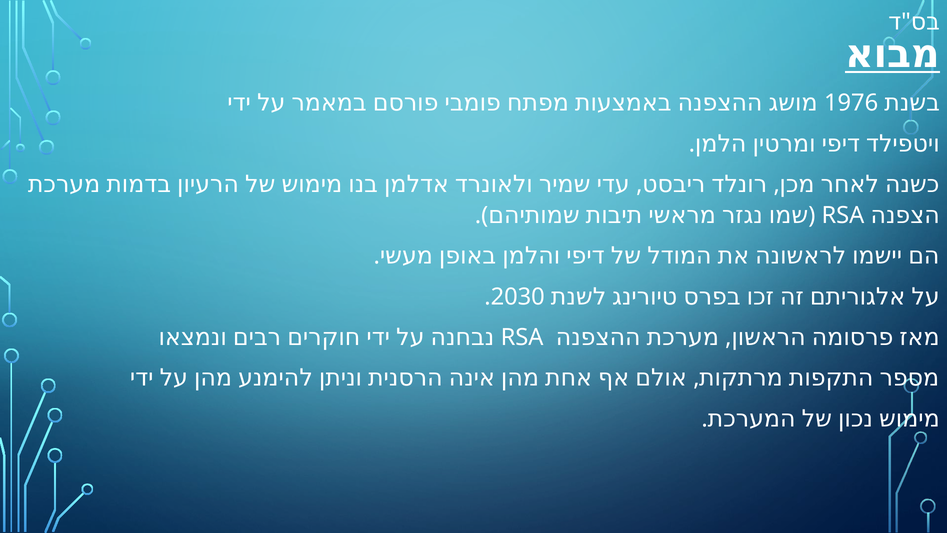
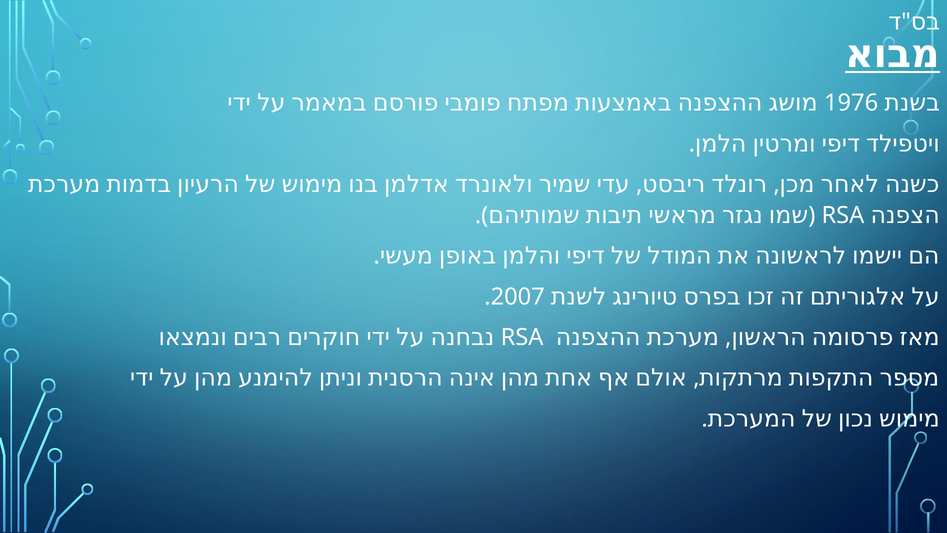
2030: 2030 -> 2007
